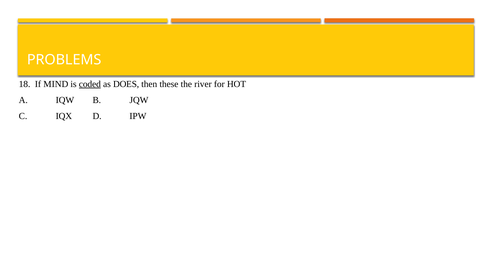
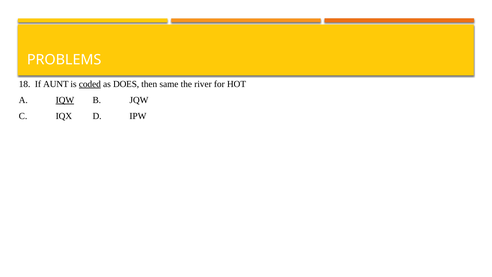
MIND: MIND -> AUNT
these: these -> same
IQW underline: none -> present
